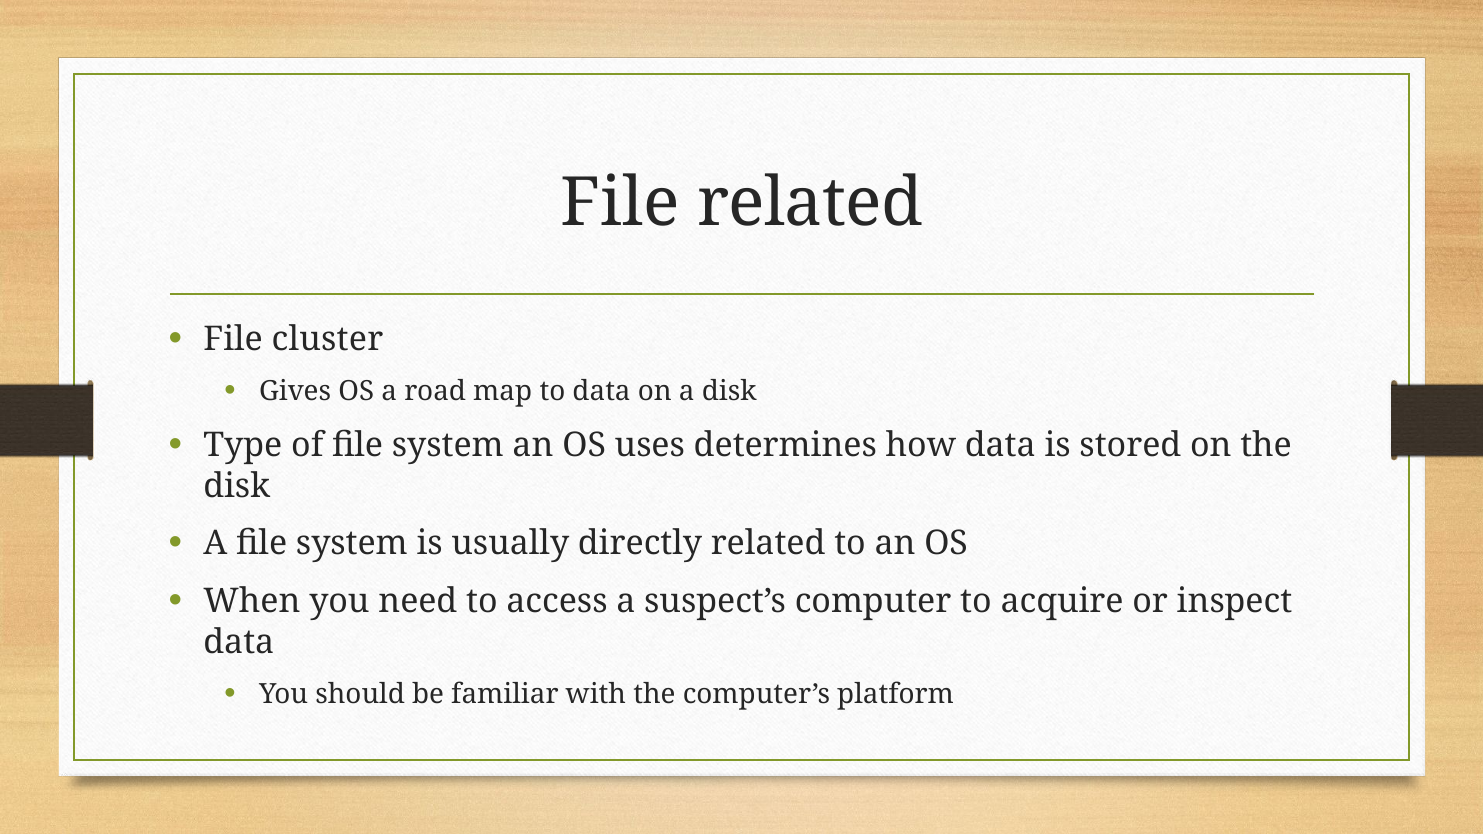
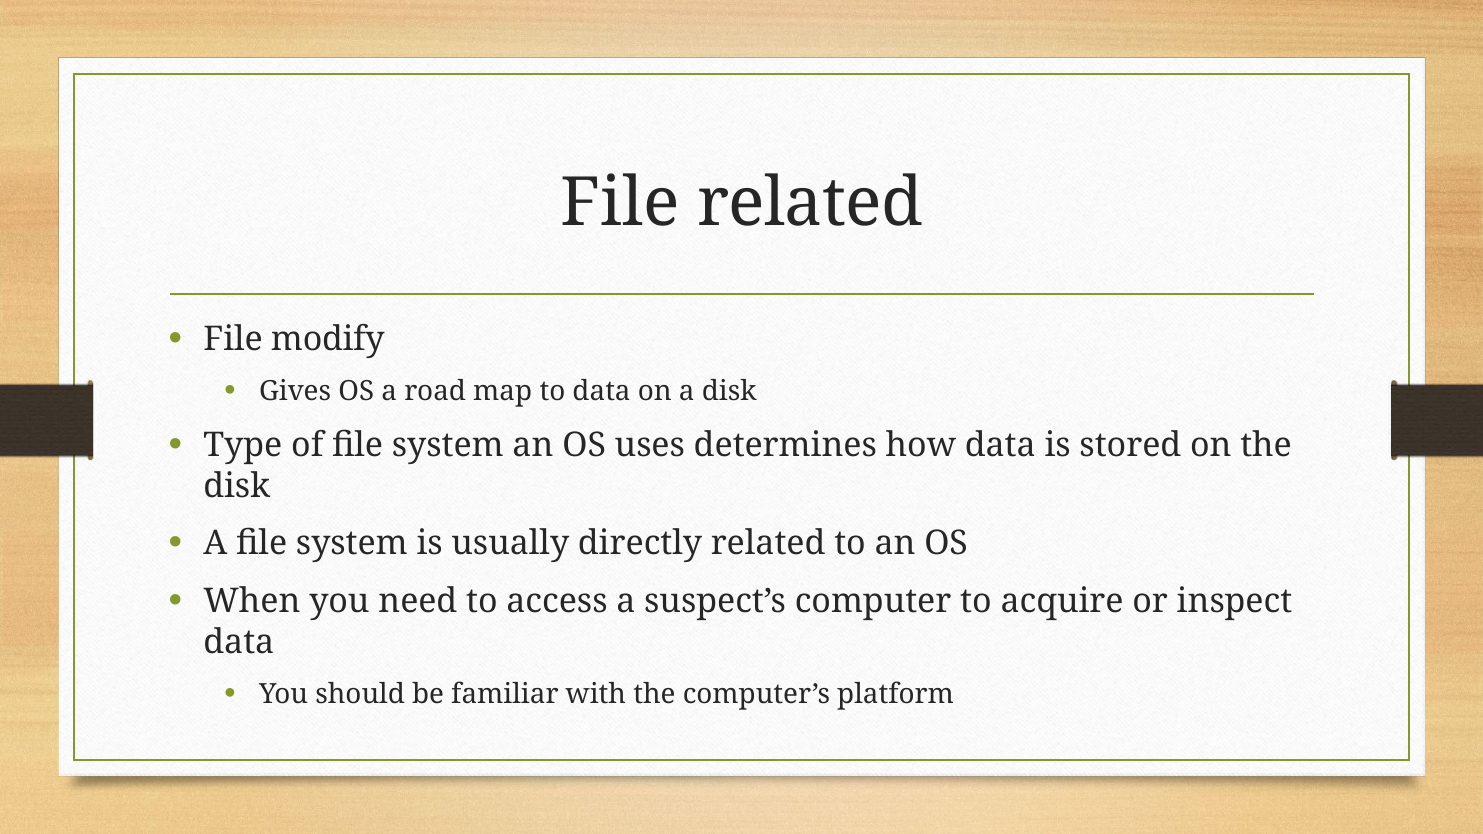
cluster: cluster -> modify
